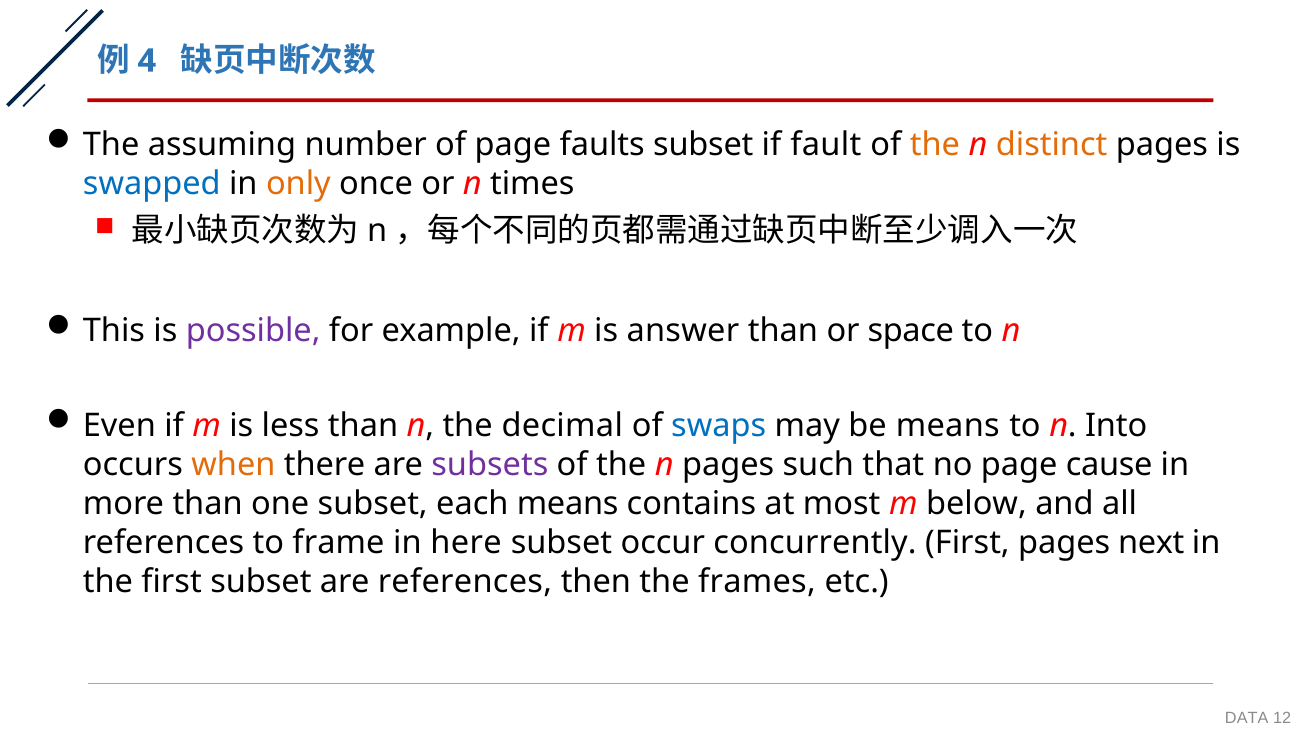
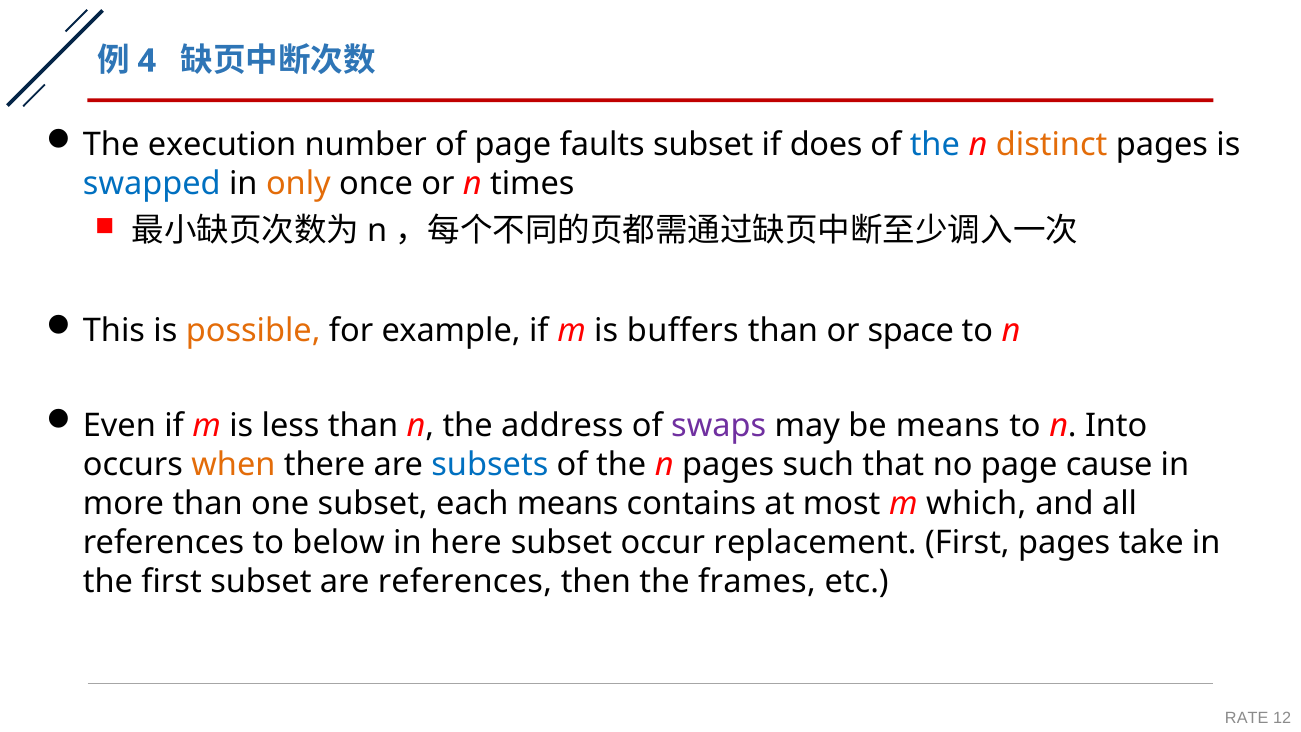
assuming: assuming -> execution
fault: fault -> does
the at (935, 145) colour: orange -> blue
possible colour: purple -> orange
answer: answer -> buffers
decimal: decimal -> address
swaps colour: blue -> purple
subsets colour: purple -> blue
below: below -> which
frame: frame -> below
concurrently: concurrently -> replacement
next: next -> take
DATA: DATA -> RATE
